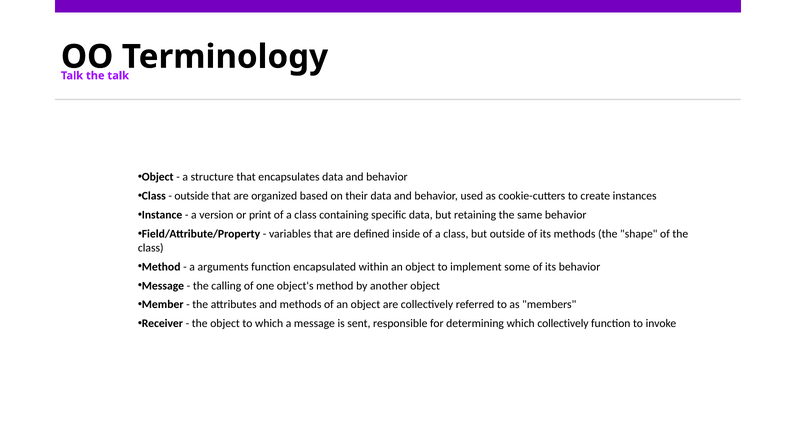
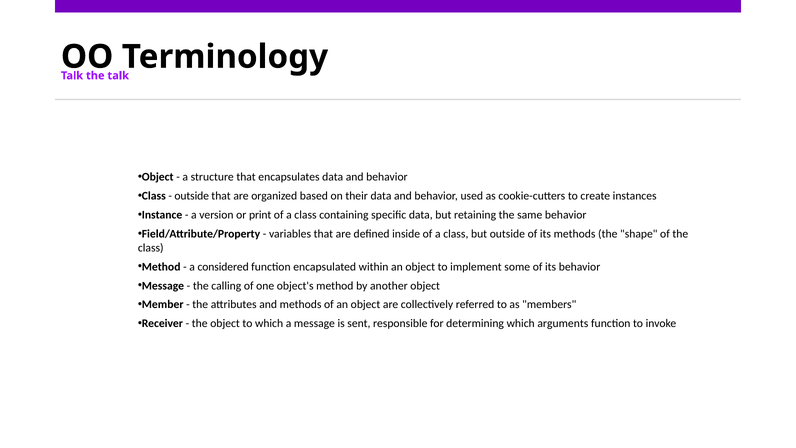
arguments: arguments -> considered
which collectively: collectively -> arguments
